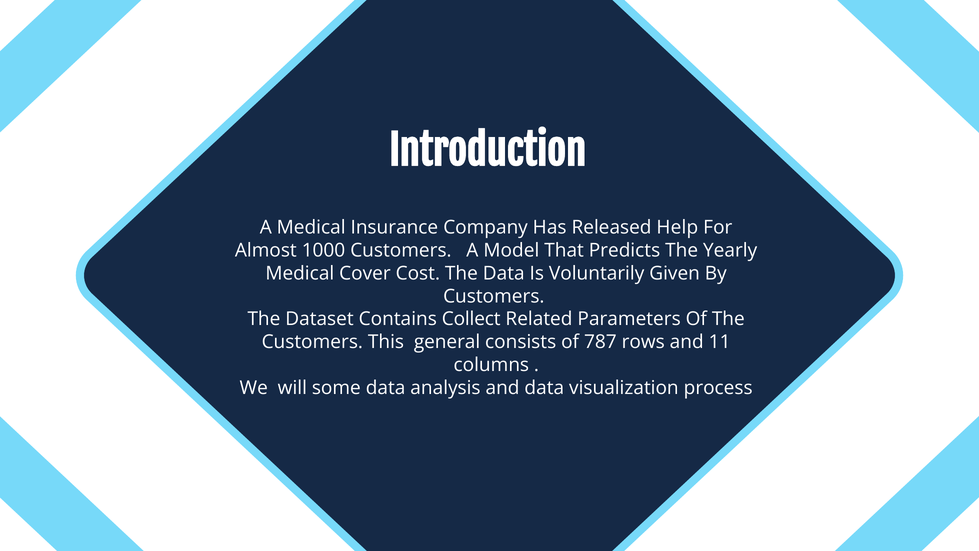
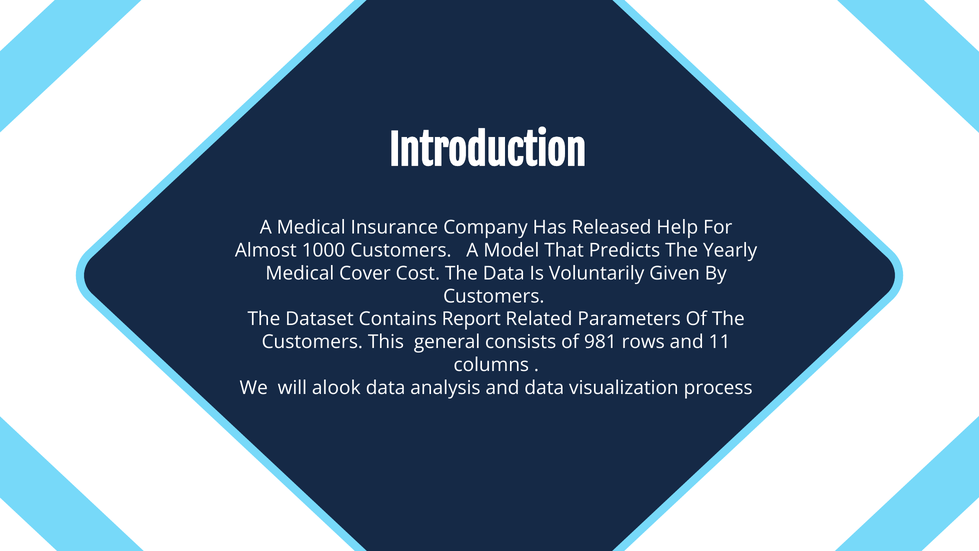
Collect: Collect -> Report
787: 787 -> 981
some: some -> alook
